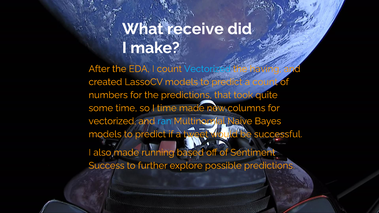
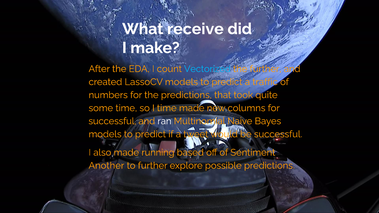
the having: having -> further
a count: count -> traffic
vectorized at (112, 121): vectorized -> successful
ran colour: light blue -> white
Success: Success -> Another
